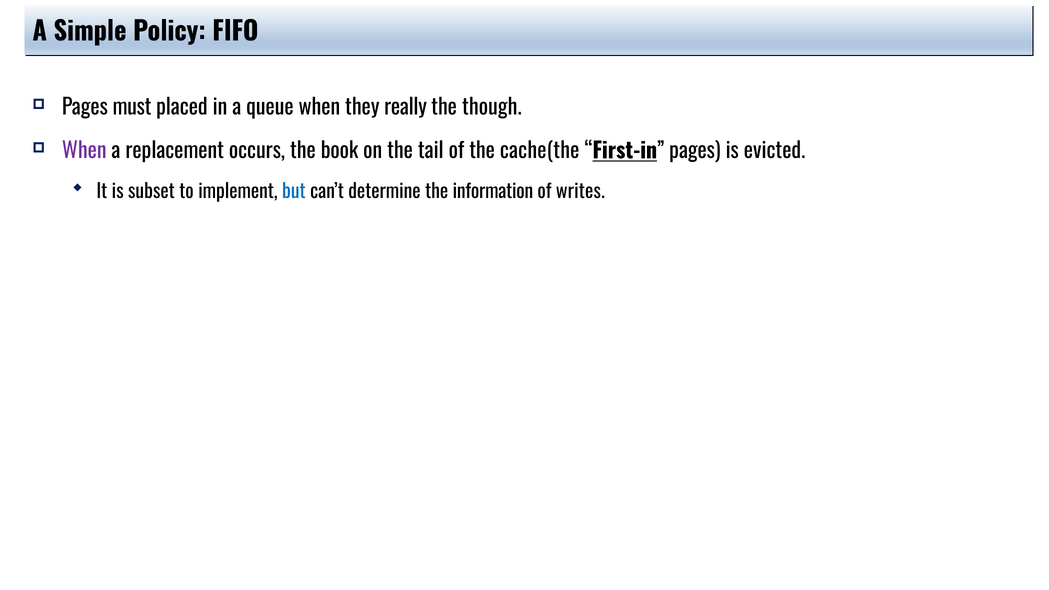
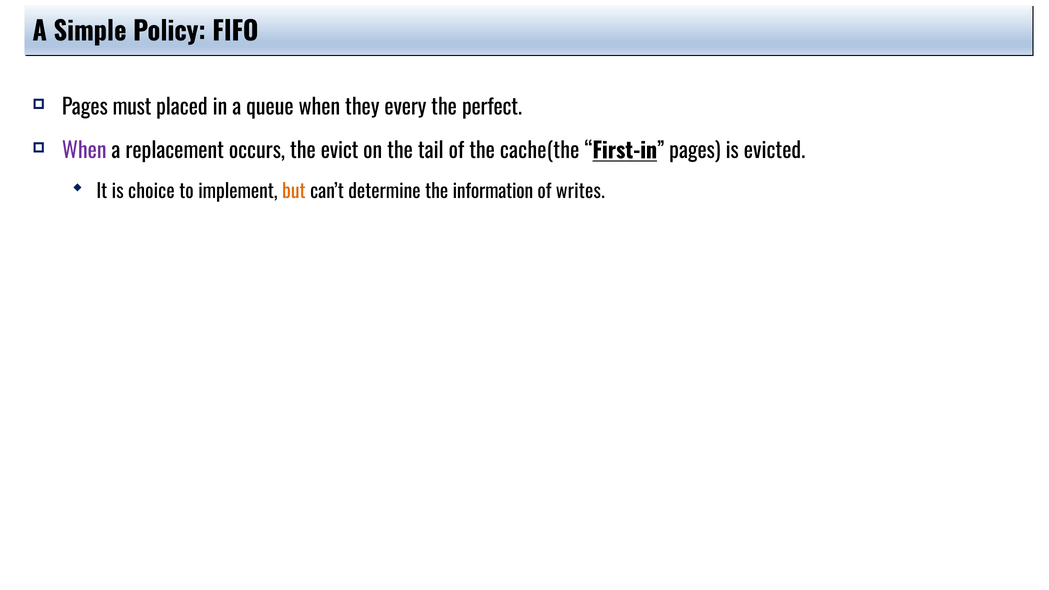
really: really -> every
though: though -> perfect
book: book -> evict
subset: subset -> choice
but colour: blue -> orange
